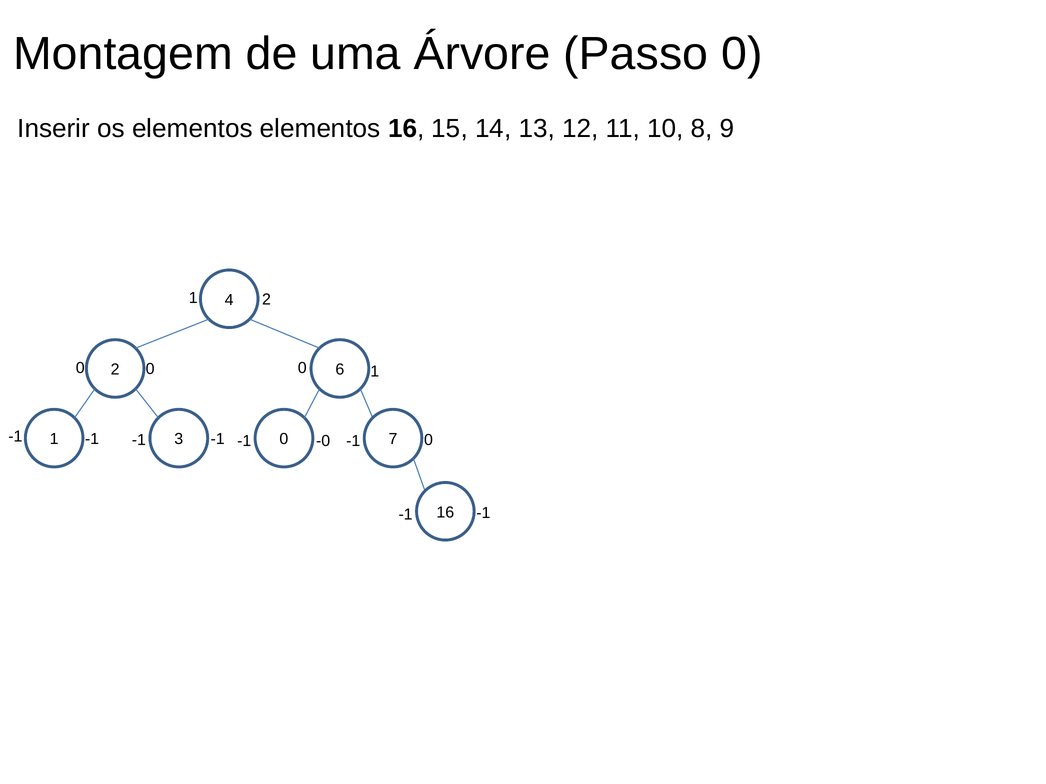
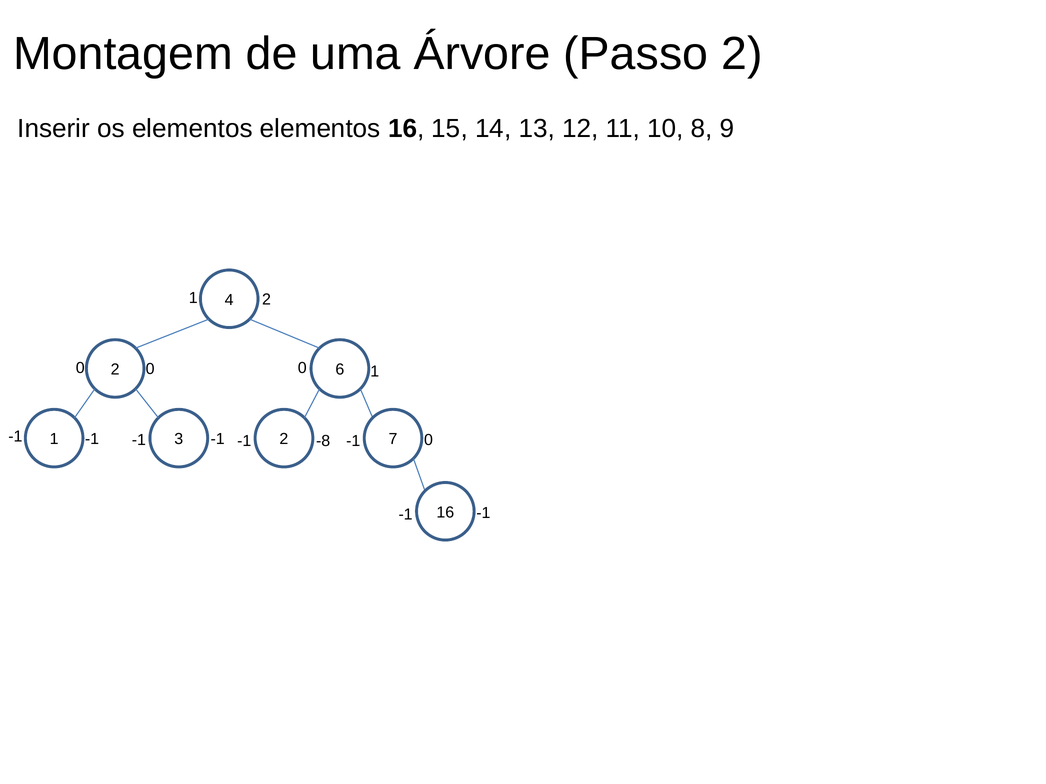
Passo 0: 0 -> 2
-0: -0 -> -8
0 at (284, 439): 0 -> 2
